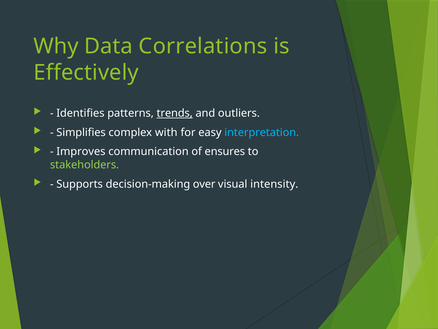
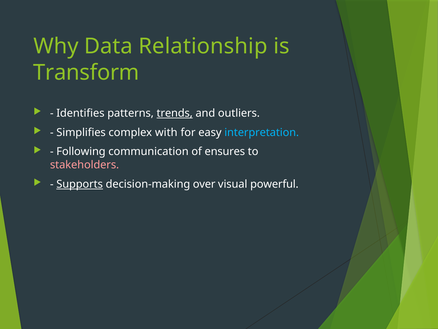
Correlations: Correlations -> Relationship
Effectively: Effectively -> Transform
Improves: Improves -> Following
stakeholders colour: light green -> pink
Supports underline: none -> present
intensity: intensity -> powerful
